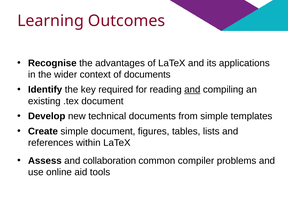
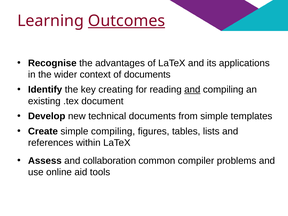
Outcomes underline: none -> present
required: required -> creating
simple document: document -> compiling
